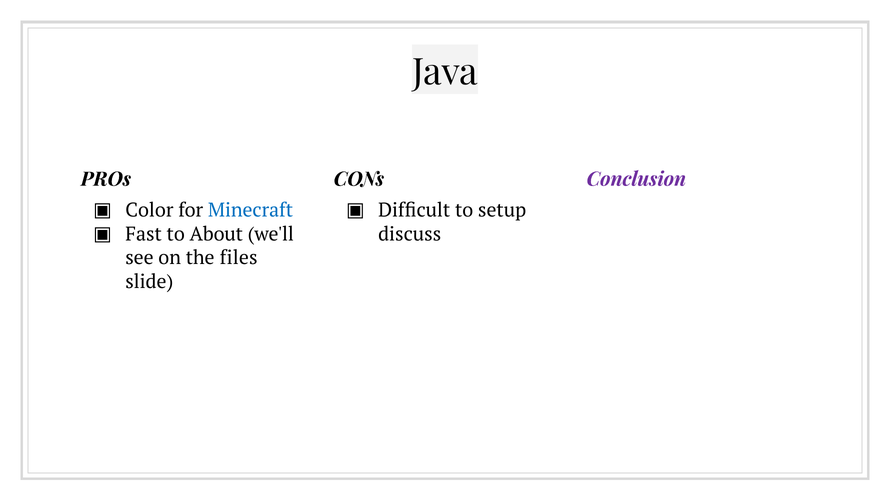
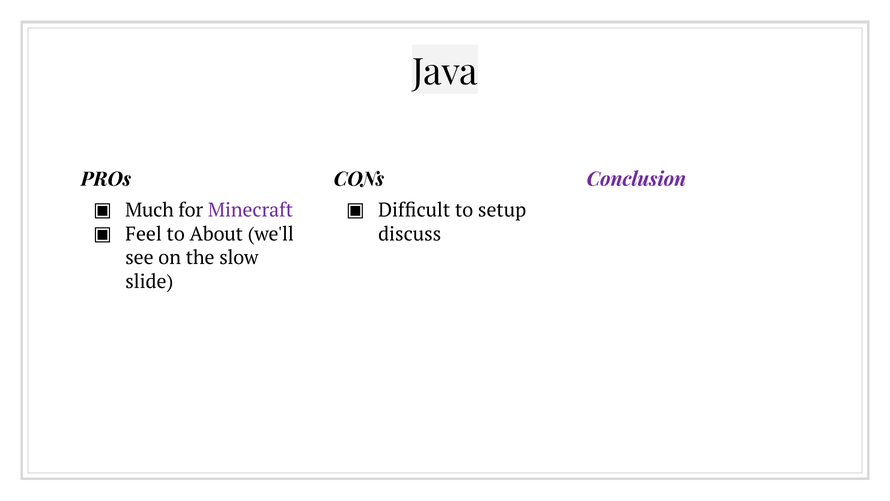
Color: Color -> Much
Minecraft colour: blue -> purple
Fast: Fast -> Feel
files: files -> slow
